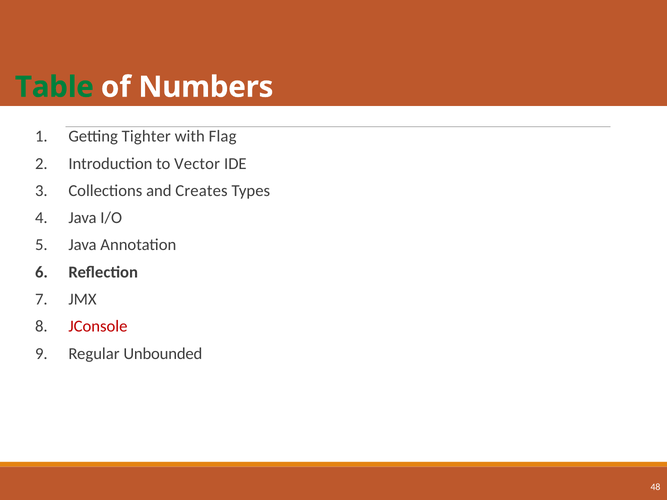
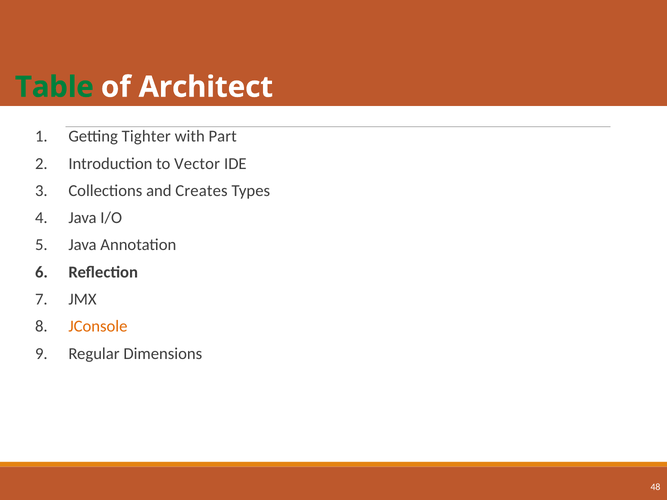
Numbers: Numbers -> Architect
Flag: Flag -> Part
JConsole colour: red -> orange
Unbounded: Unbounded -> Dimensions
